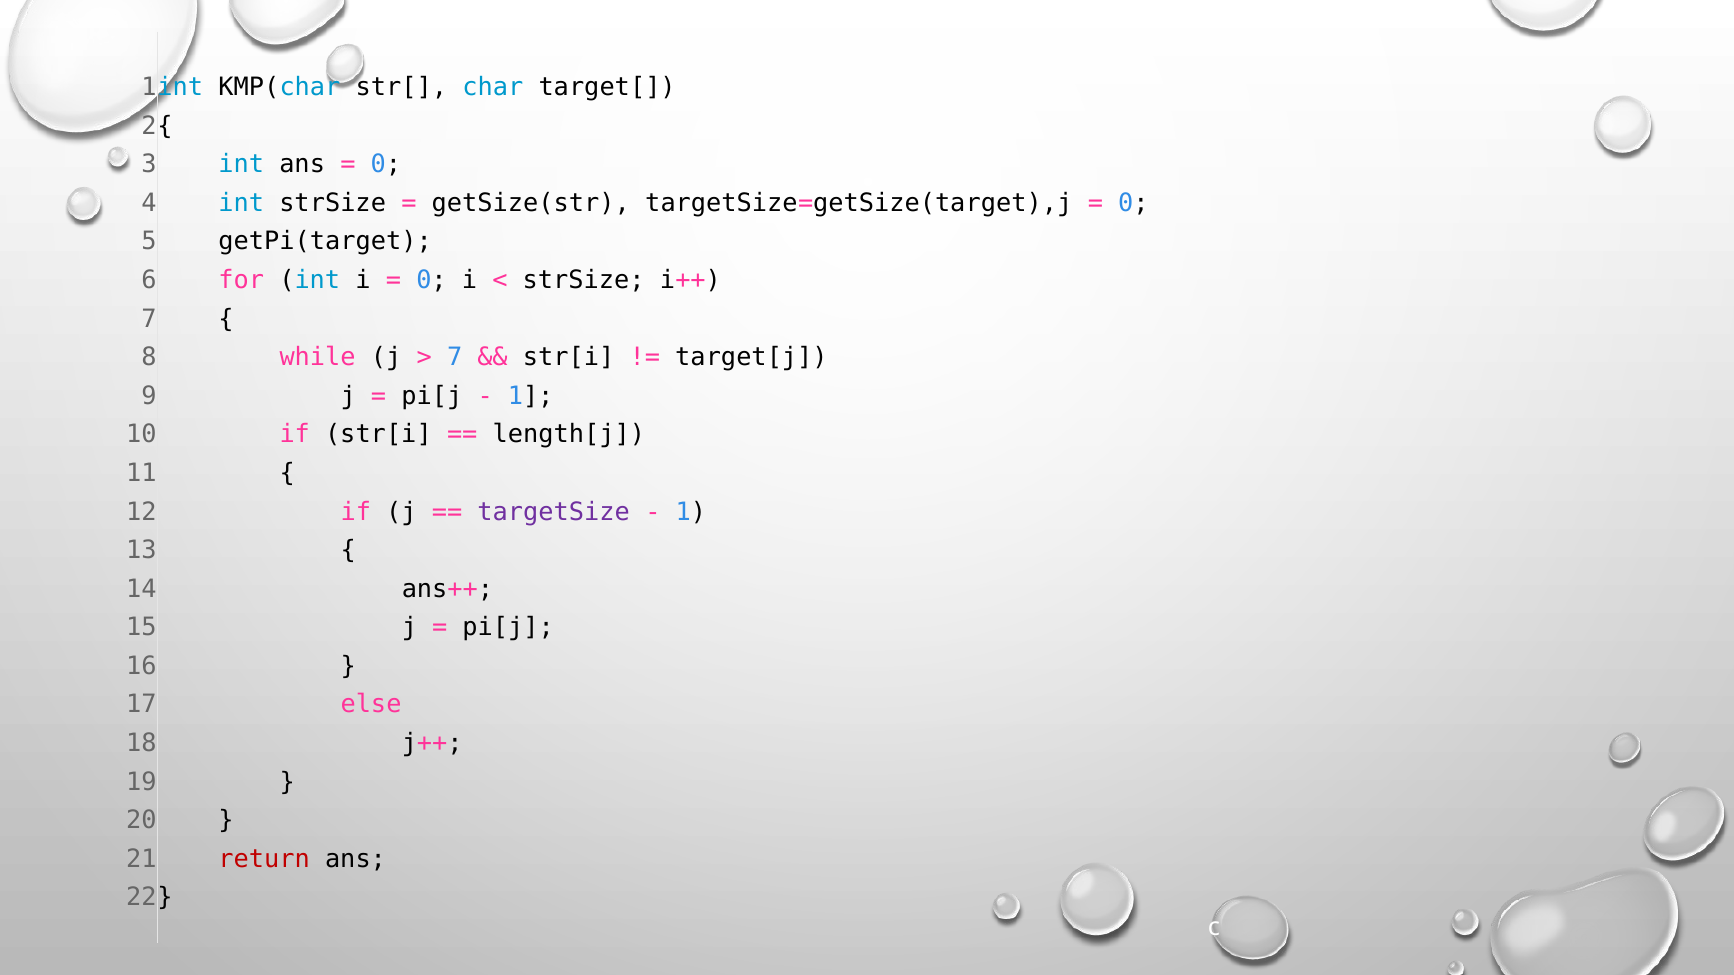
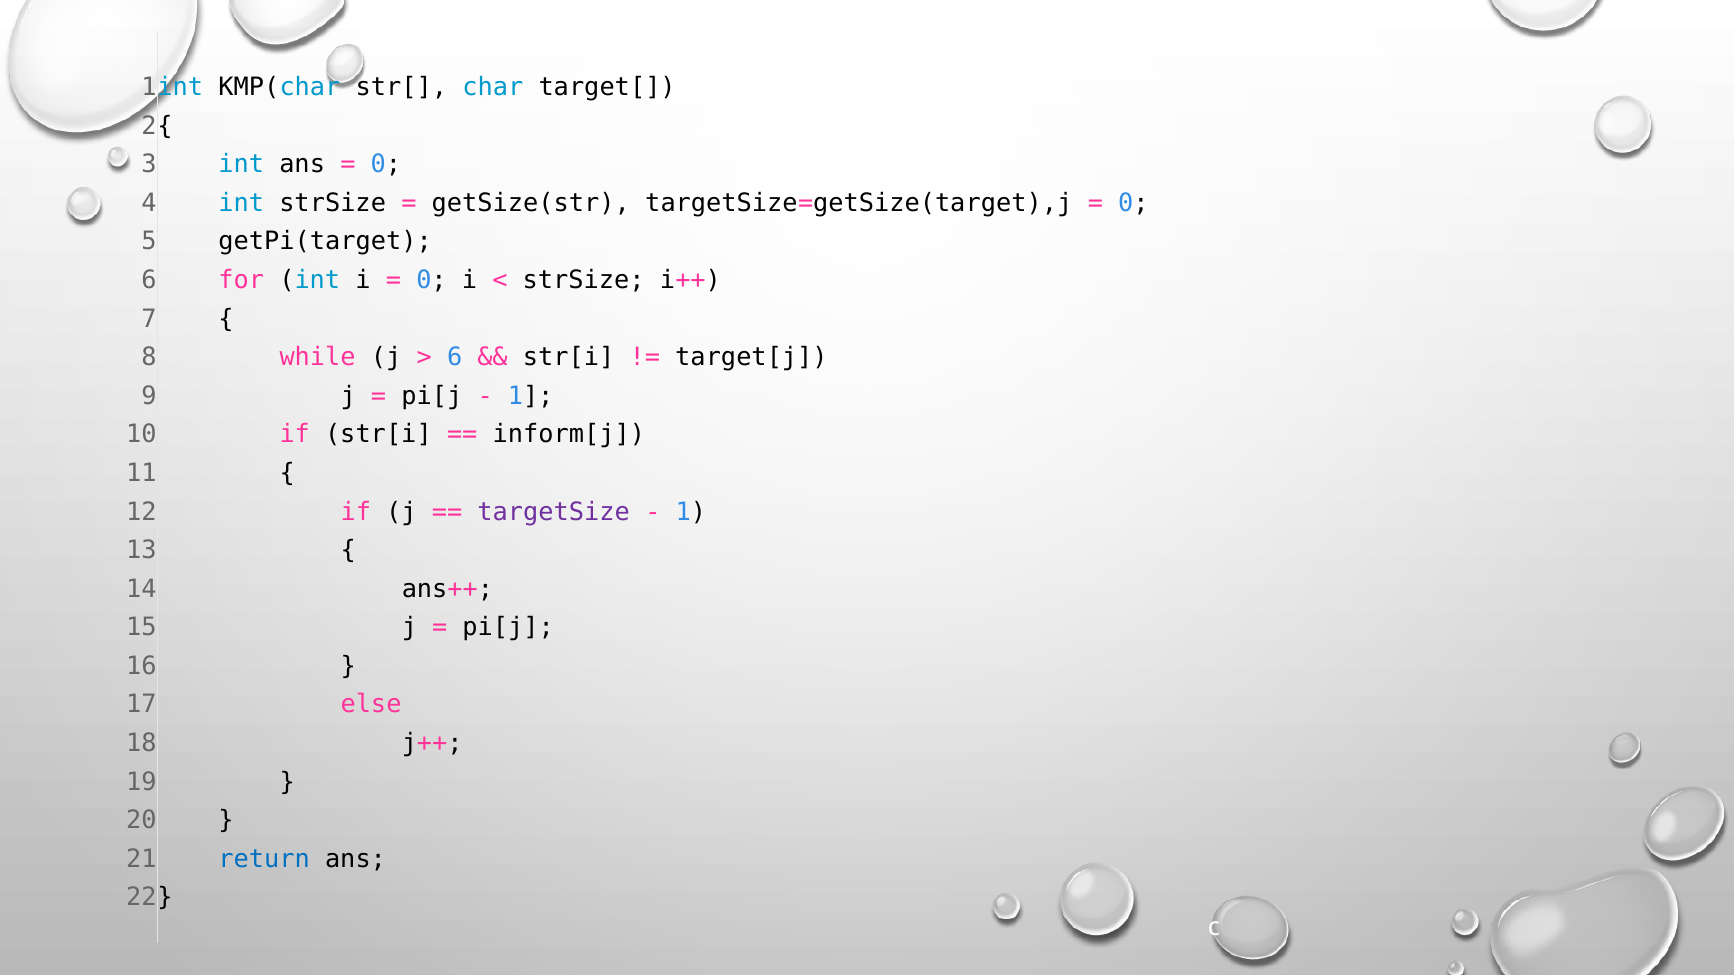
7 at (455, 357): 7 -> 6
length[j: length[j -> inform[j
return colour: red -> blue
